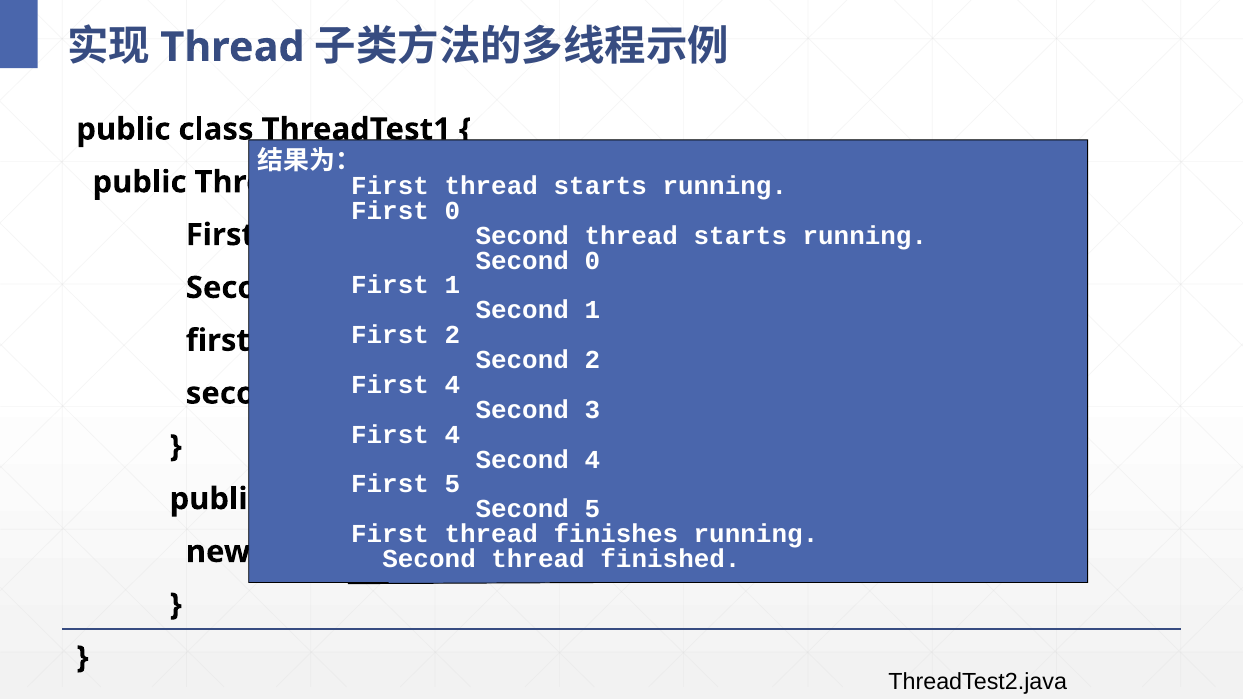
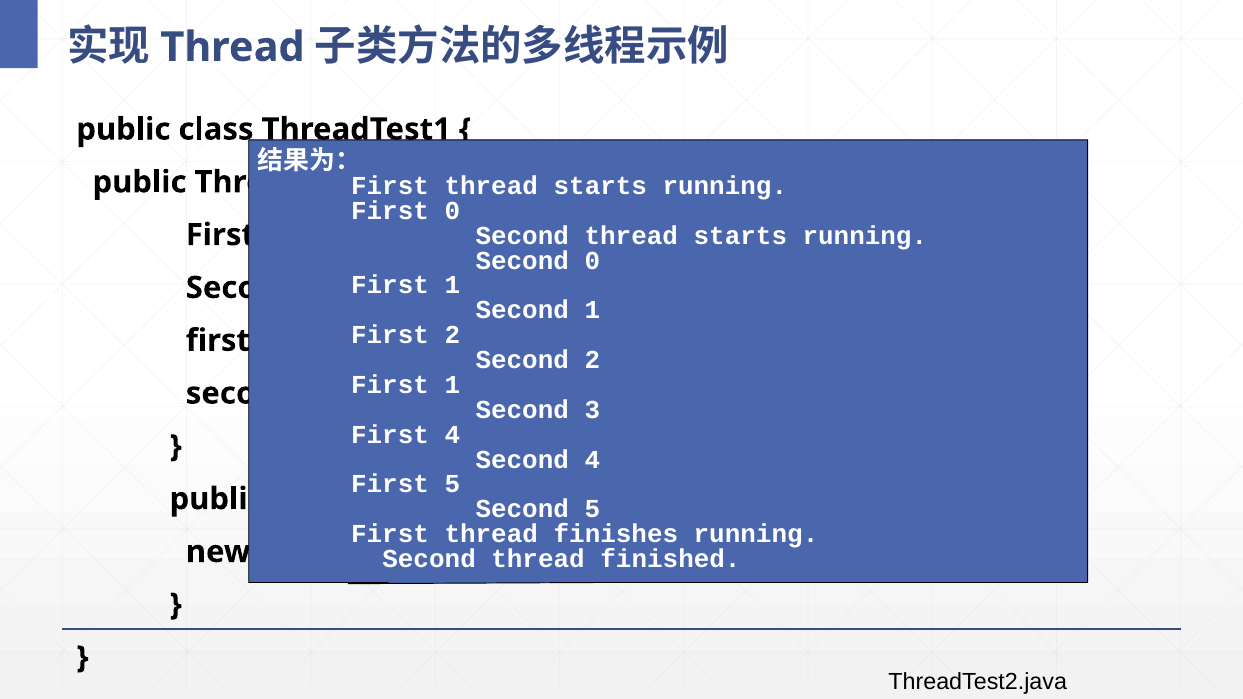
4 at (452, 385): 4 -> 1
